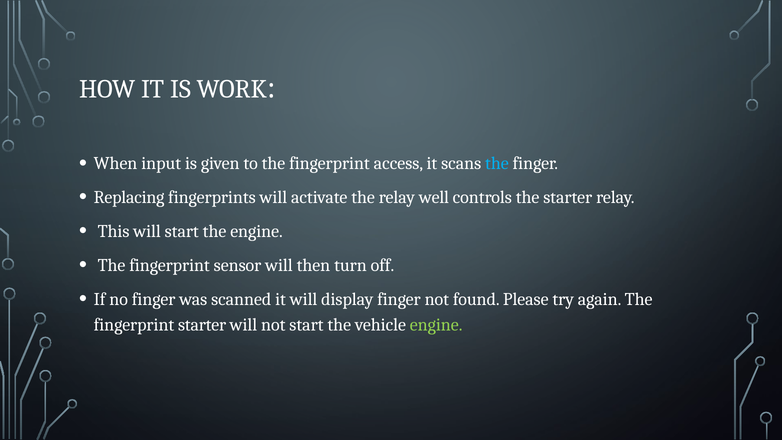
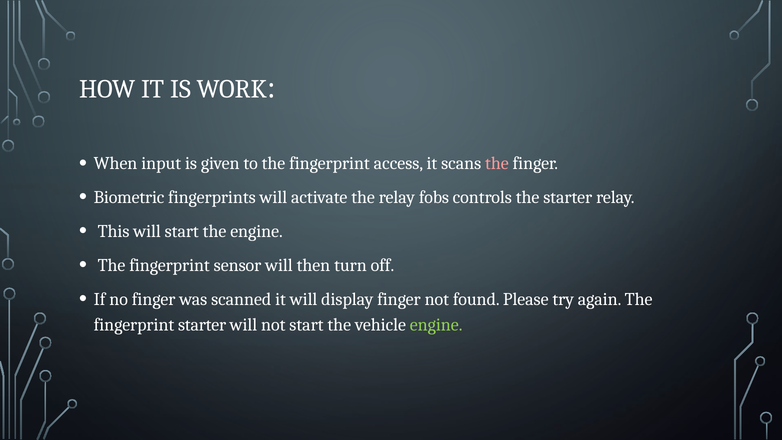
the at (497, 164) colour: light blue -> pink
Replacing: Replacing -> Biometric
well: well -> fobs
